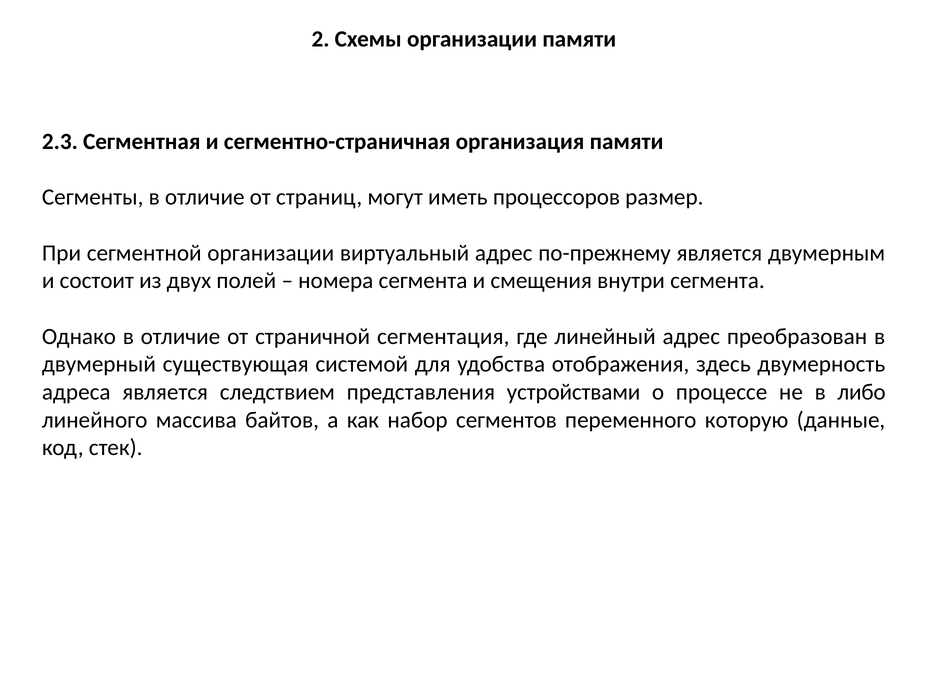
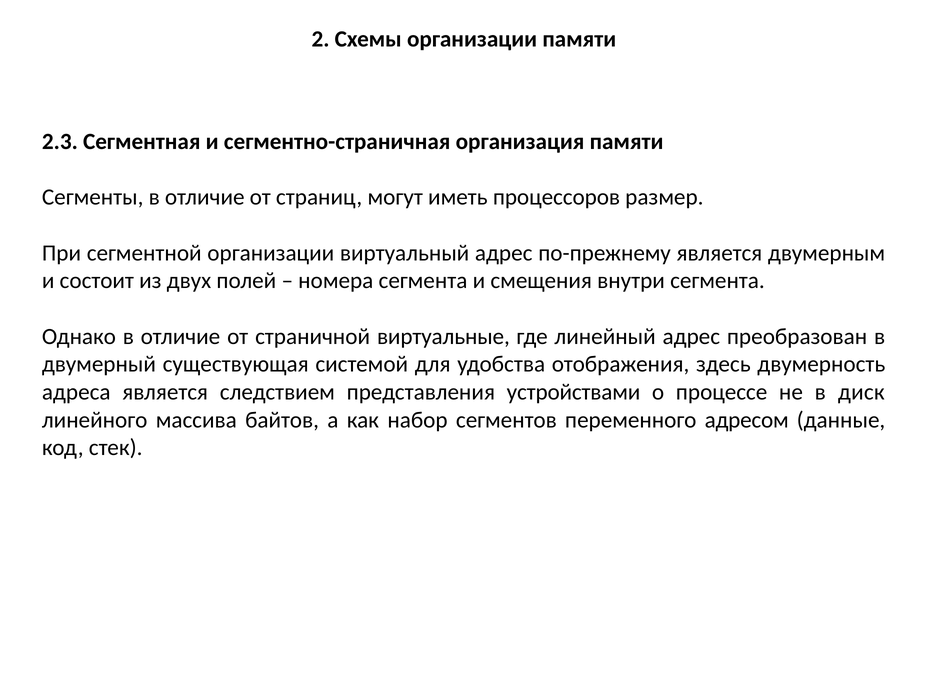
сегментация: сегментация -> виртуальные
либо: либо -> диск
которую: которую -> адресом
